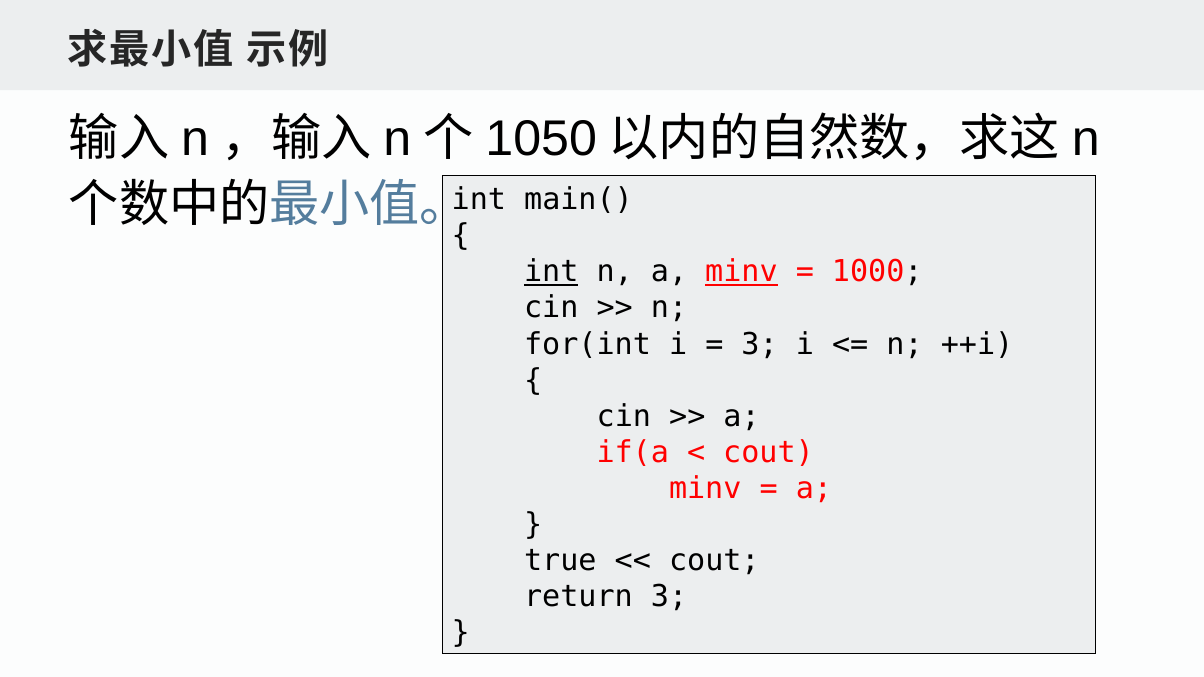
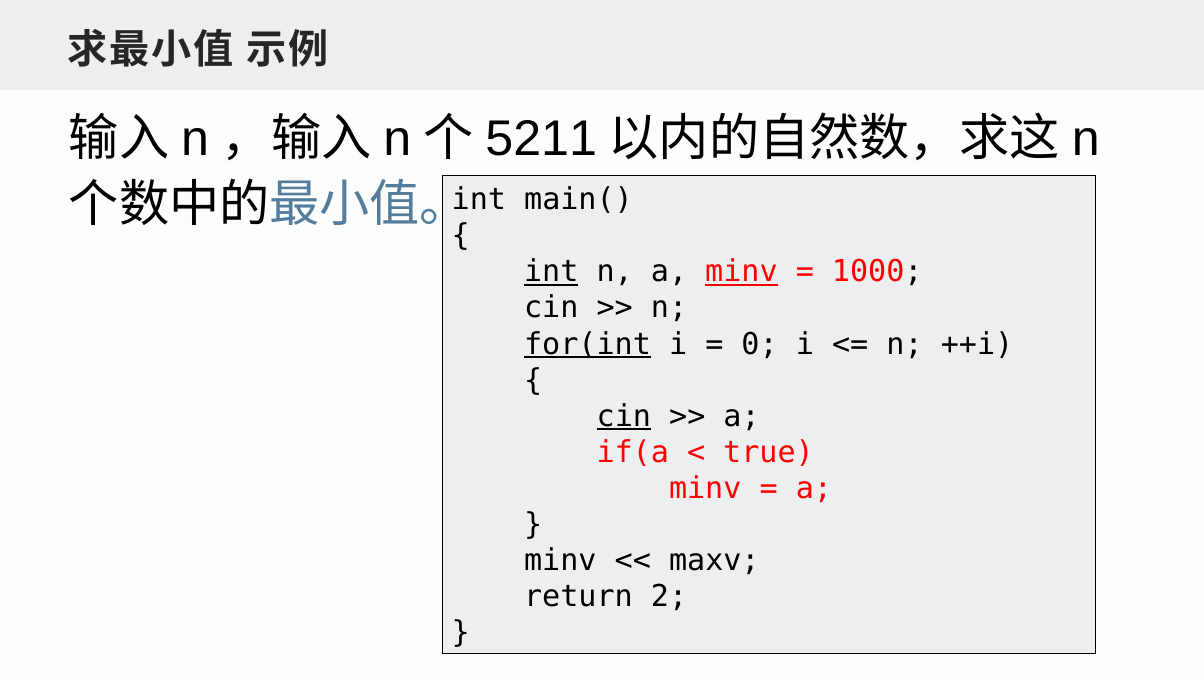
1050: 1050 -> 5211
for(int underline: none -> present
3 at (760, 344): 3 -> 0
cin at (624, 416) underline: none -> present
cout at (769, 453): cout -> true
true at (560, 561): true -> minv
cout at (714, 561): cout -> maxv
return 3: 3 -> 2
